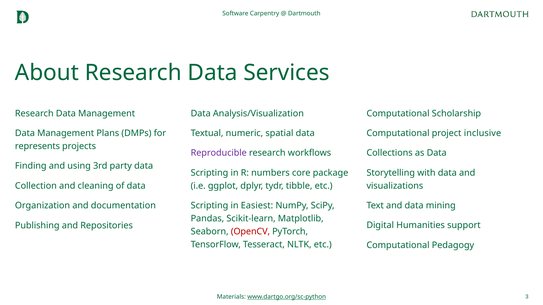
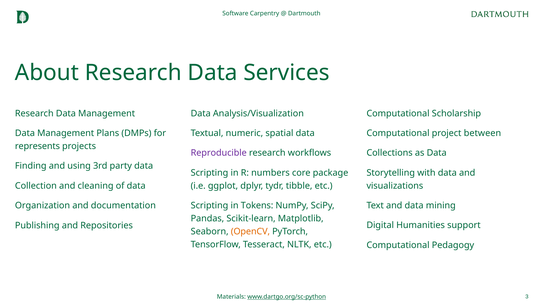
inclusive: inclusive -> between
Easiest: Easiest -> Tokens
OpenCV colour: red -> orange
